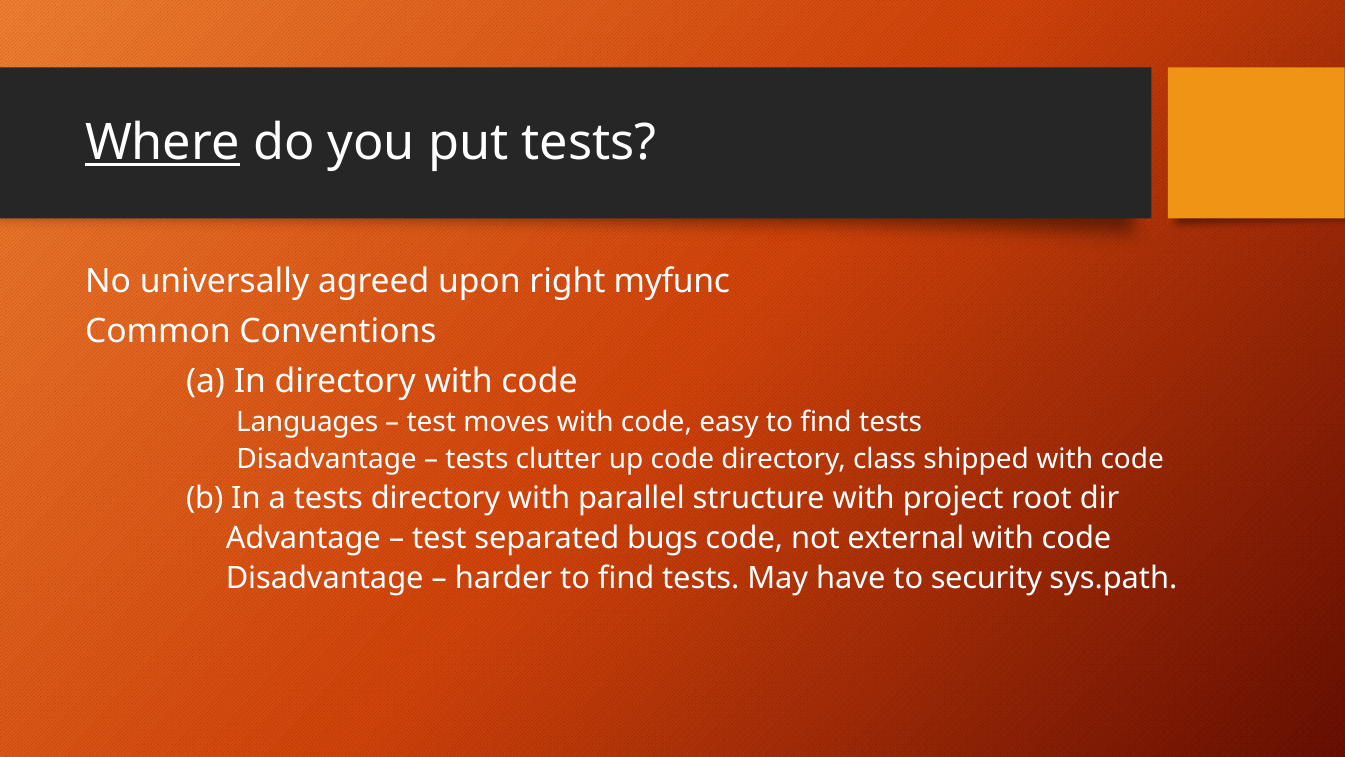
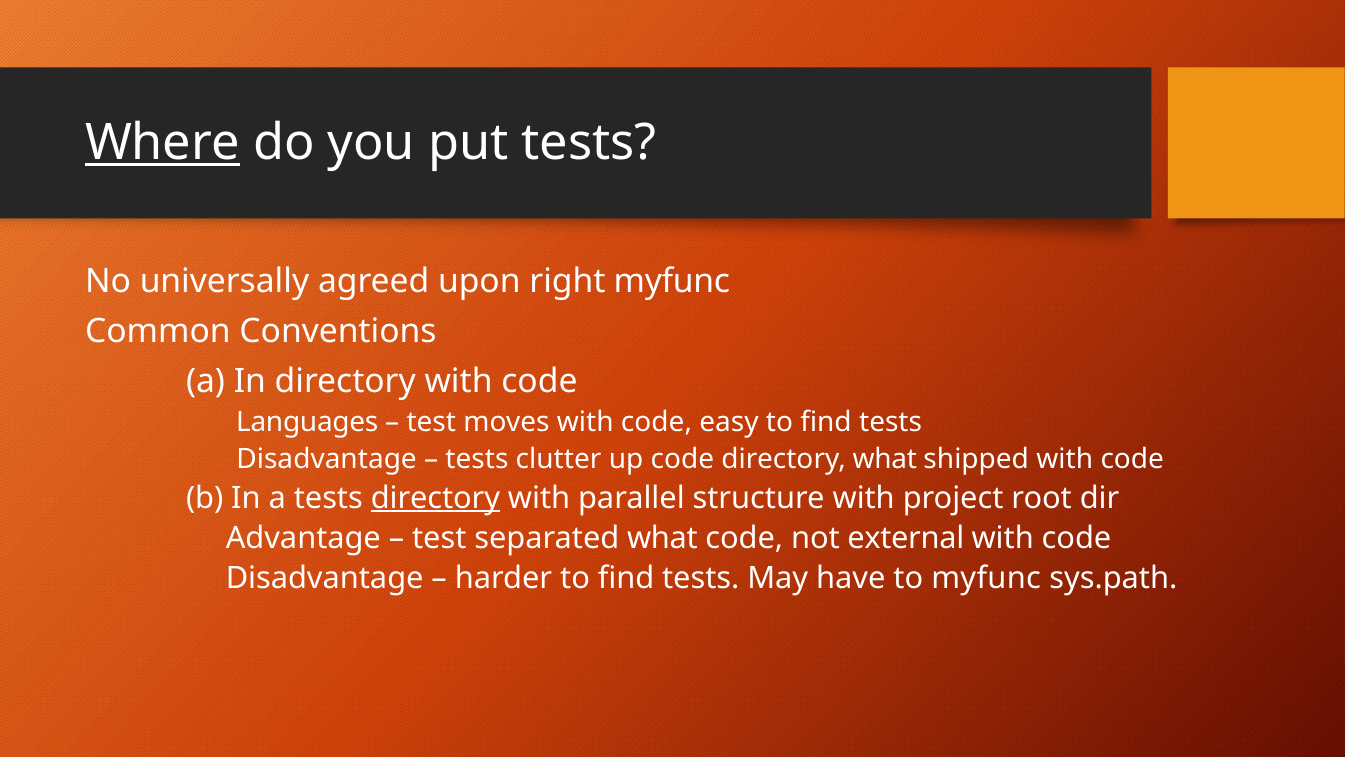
directory class: class -> what
directory at (435, 498) underline: none -> present
separated bugs: bugs -> what
to security: security -> myfunc
